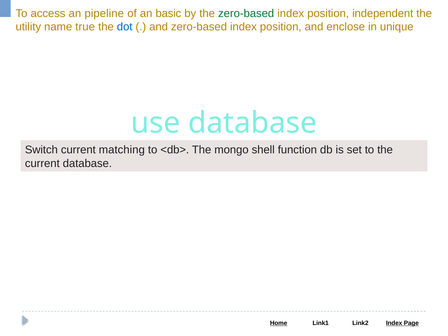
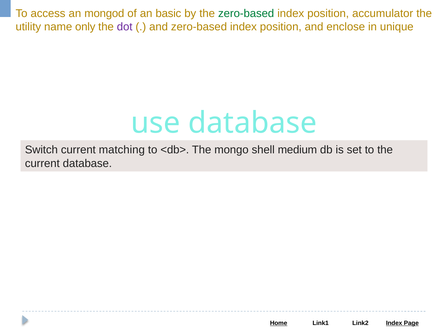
pipeline: pipeline -> mongod
independent: independent -> accumulator
true: true -> only
dot colour: blue -> purple
function: function -> medium
